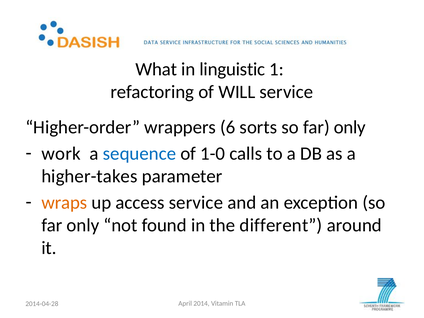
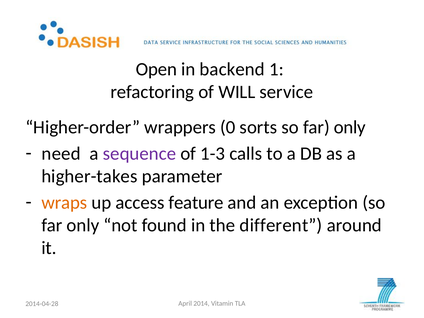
What: What -> Open
linguistic: linguistic -> backend
6: 6 -> 0
work: work -> need
sequence colour: blue -> purple
1-0: 1-0 -> 1-3
access service: service -> feature
